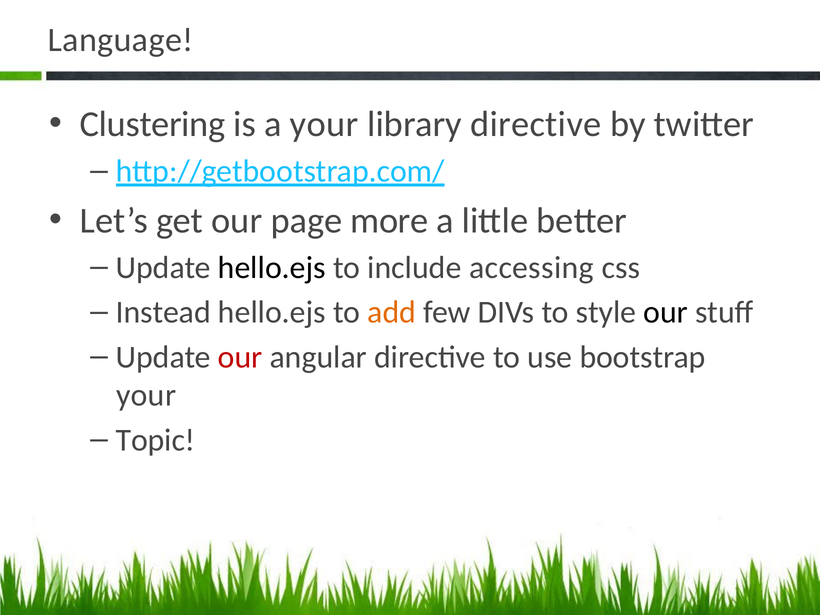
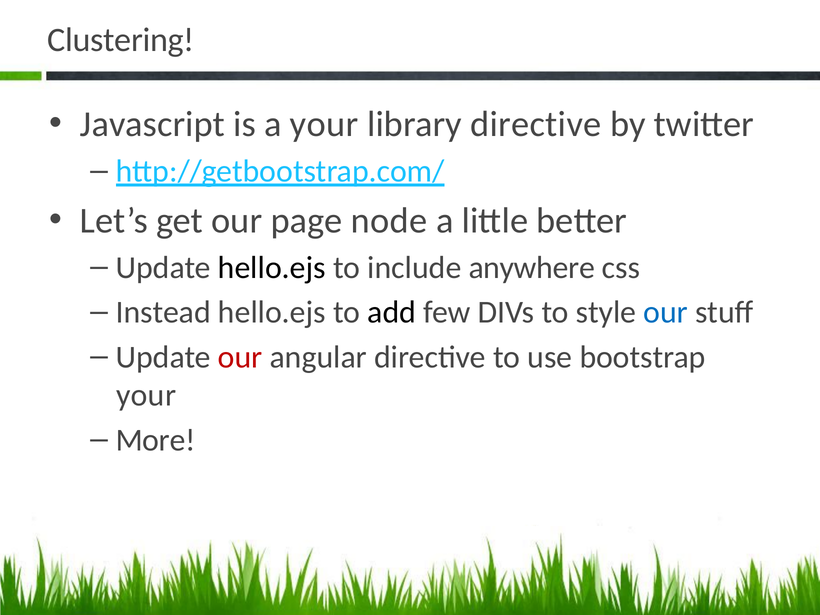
Language: Language -> Clustering
Clustering: Clustering -> Javascript
more: more -> node
accessing: accessing -> anywhere
add colour: orange -> black
our at (666, 312) colour: black -> blue
Topic: Topic -> More
